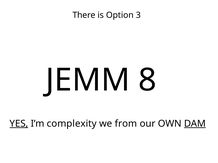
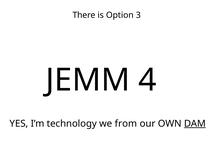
8: 8 -> 4
YES underline: present -> none
complexity: complexity -> technology
